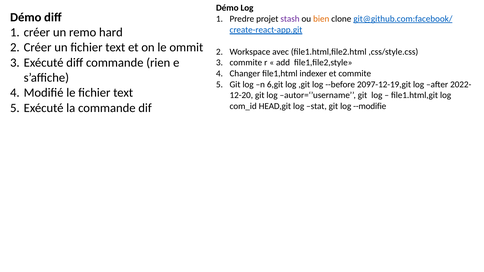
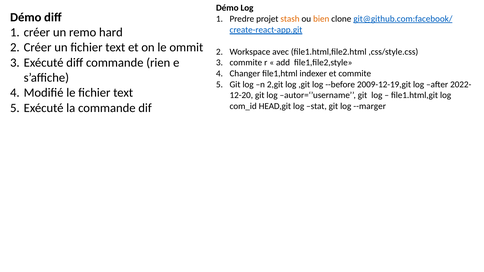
stash colour: purple -> orange
6,git: 6,git -> 2,git
2097-12-19,git: 2097-12-19,git -> 2009-12-19,git
--modifie: --modifie -> --marger
